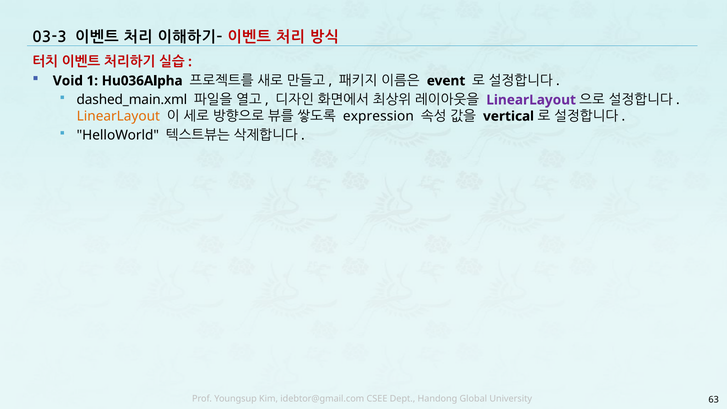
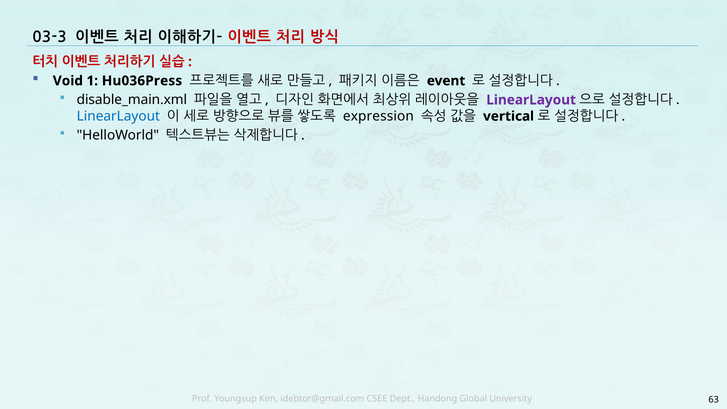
Hu036Alpha: Hu036Alpha -> Hu036Press
dashed_main.xml: dashed_main.xml -> disable_main.xml
LinearLayout at (118, 116) colour: orange -> blue
